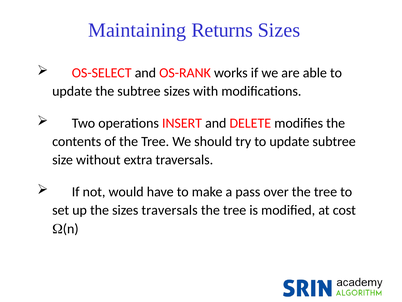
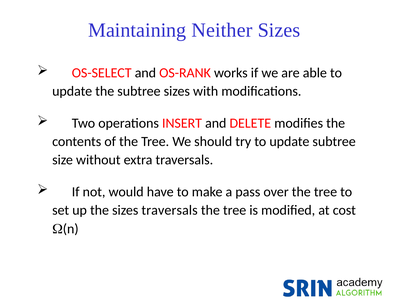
Returns: Returns -> Neither
